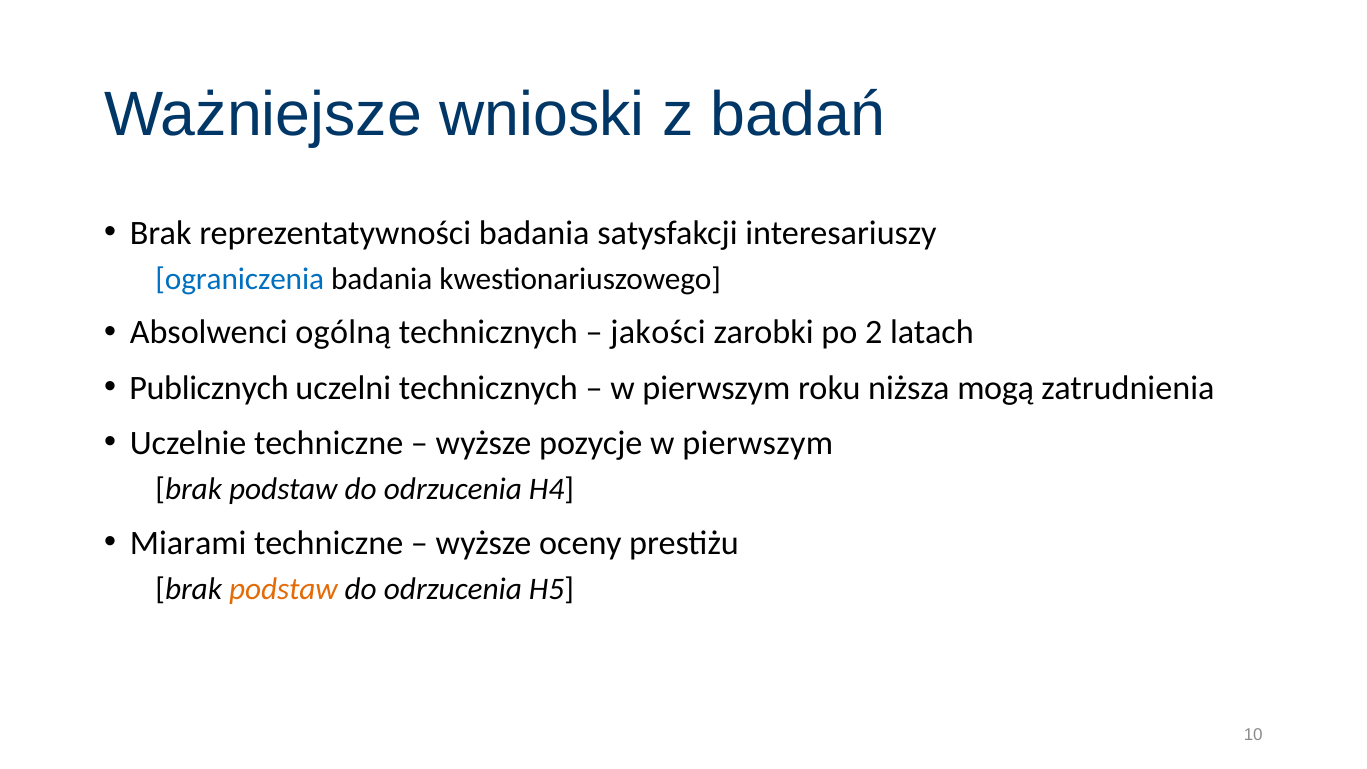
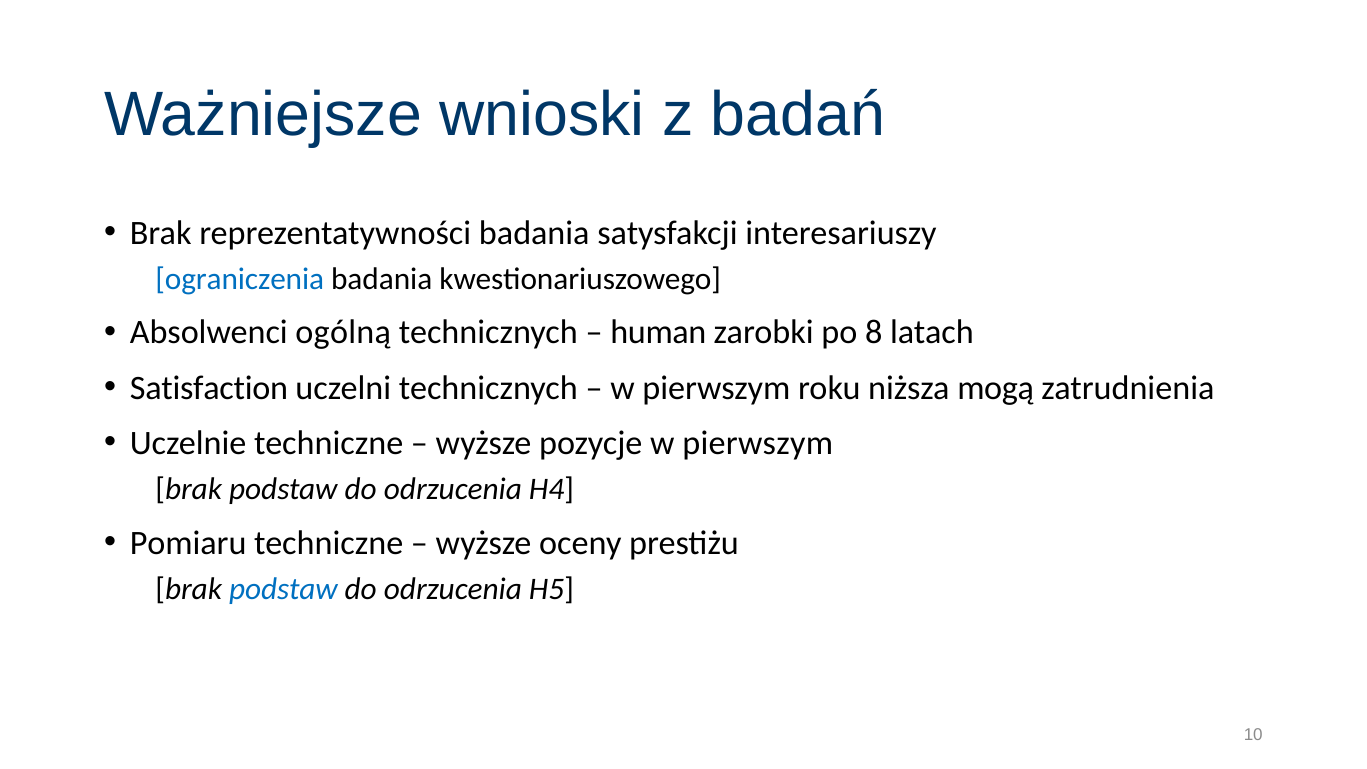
jakości: jakości -> human
2: 2 -> 8
Publicznych: Publicznych -> Satisfaction
Miarami: Miarami -> Pomiaru
podstaw at (283, 589) colour: orange -> blue
